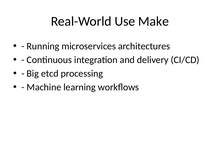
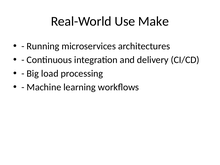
etcd: etcd -> load
